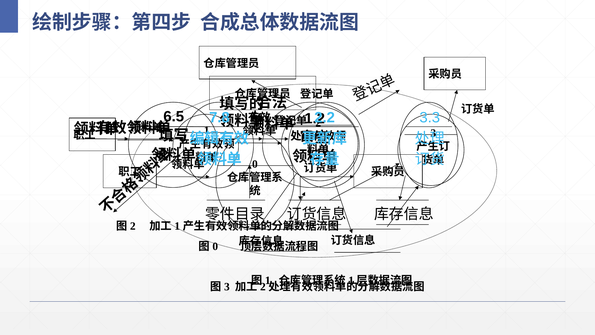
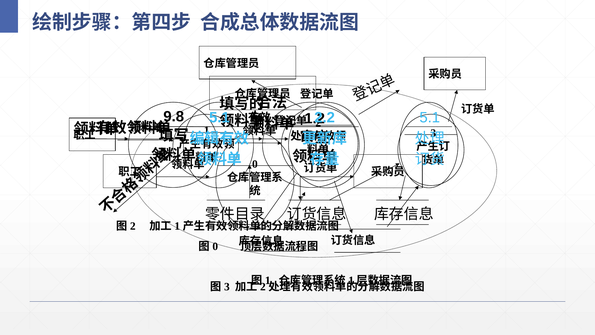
6.5: 6.5 -> 9.8
7.8 at (219, 117): 7.8 -> 5.1
3.3 at (430, 117): 3.3 -> 5.1
